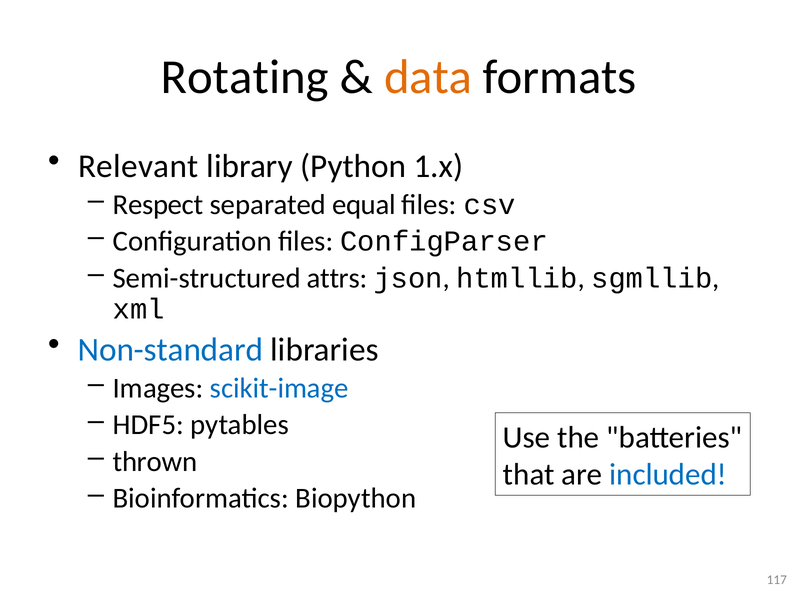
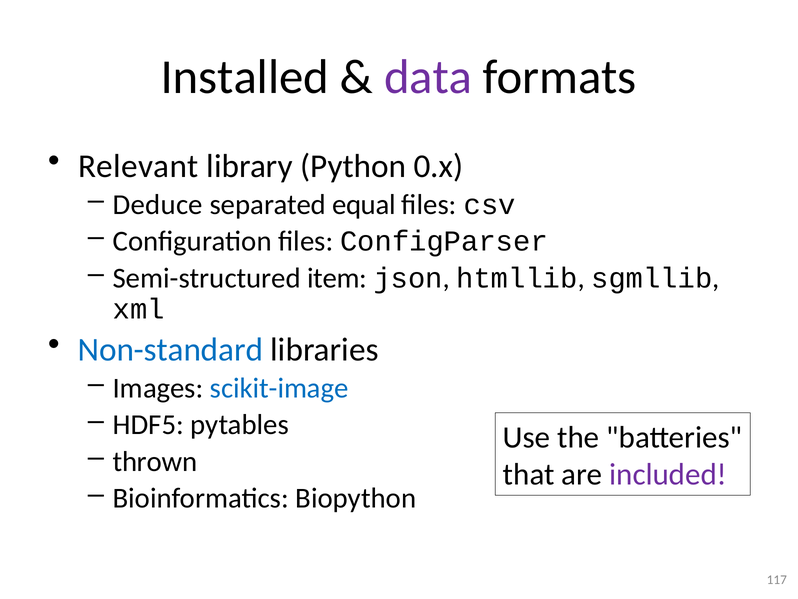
Rotating: Rotating -> Installed
data colour: orange -> purple
1.x: 1.x -> 0.x
Respect: Respect -> Deduce
attrs: attrs -> item
included colour: blue -> purple
